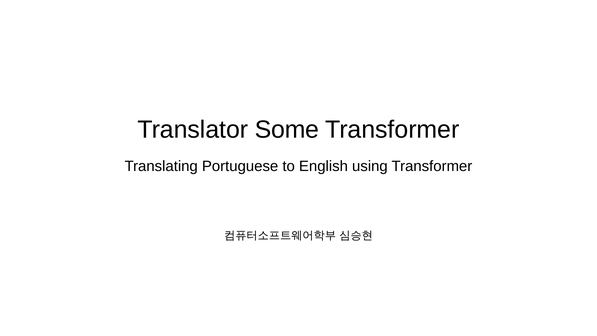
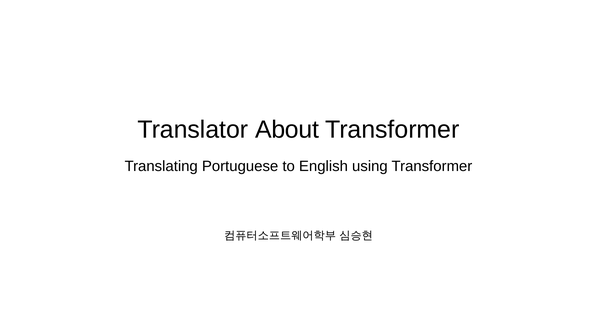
Some: Some -> About
